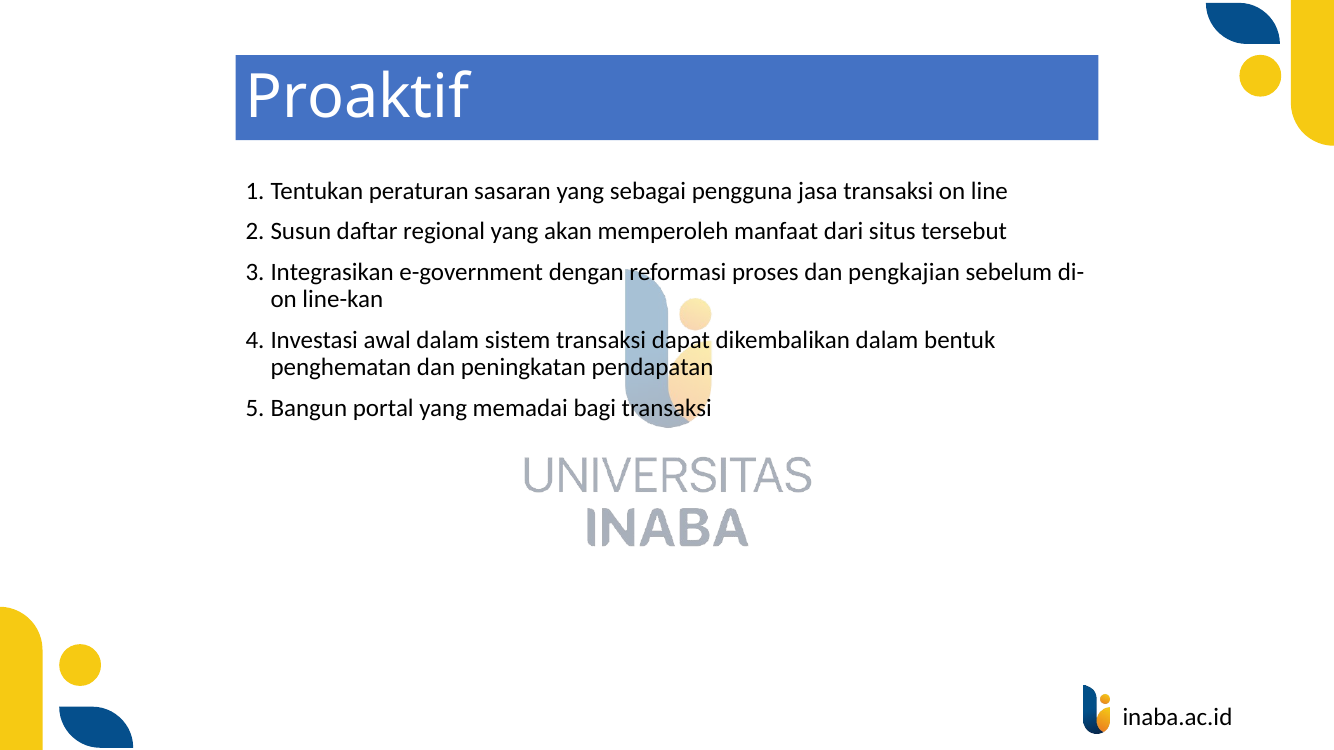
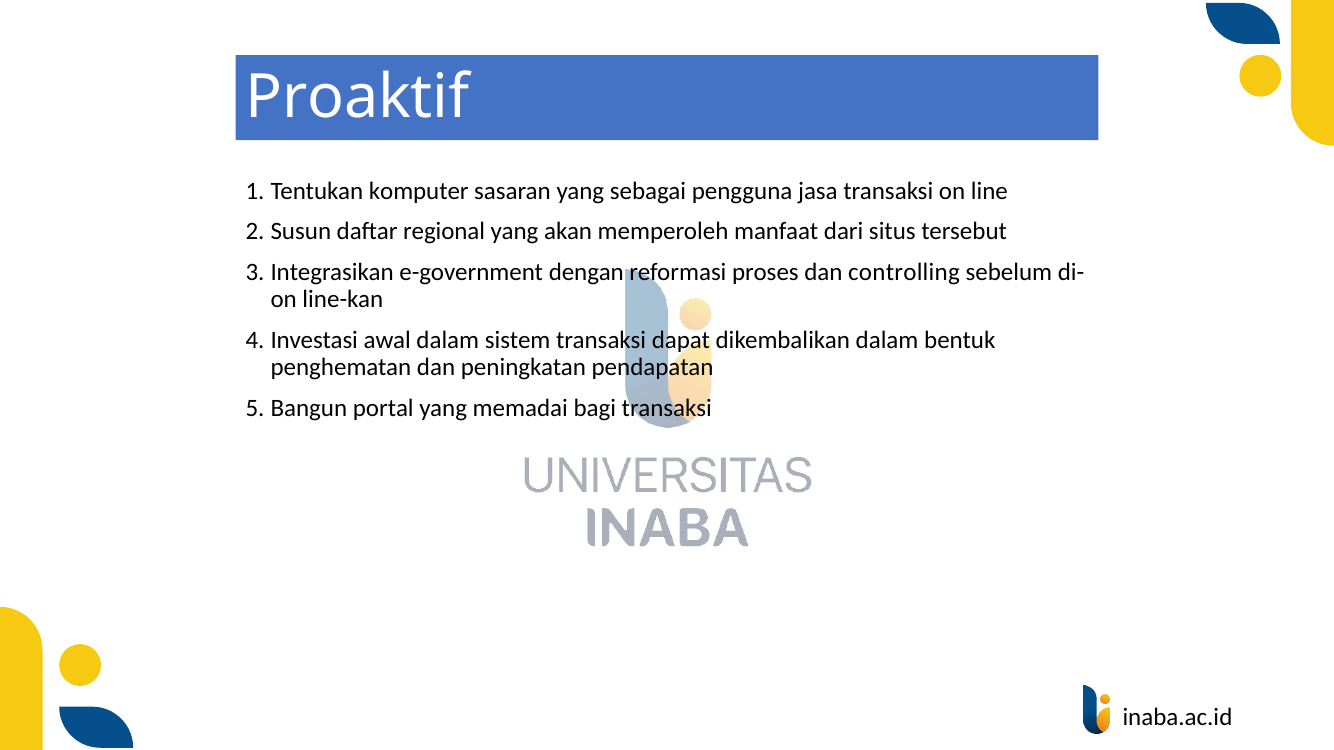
peraturan: peraturan -> komputer
pengkajian: pengkajian -> controlling
